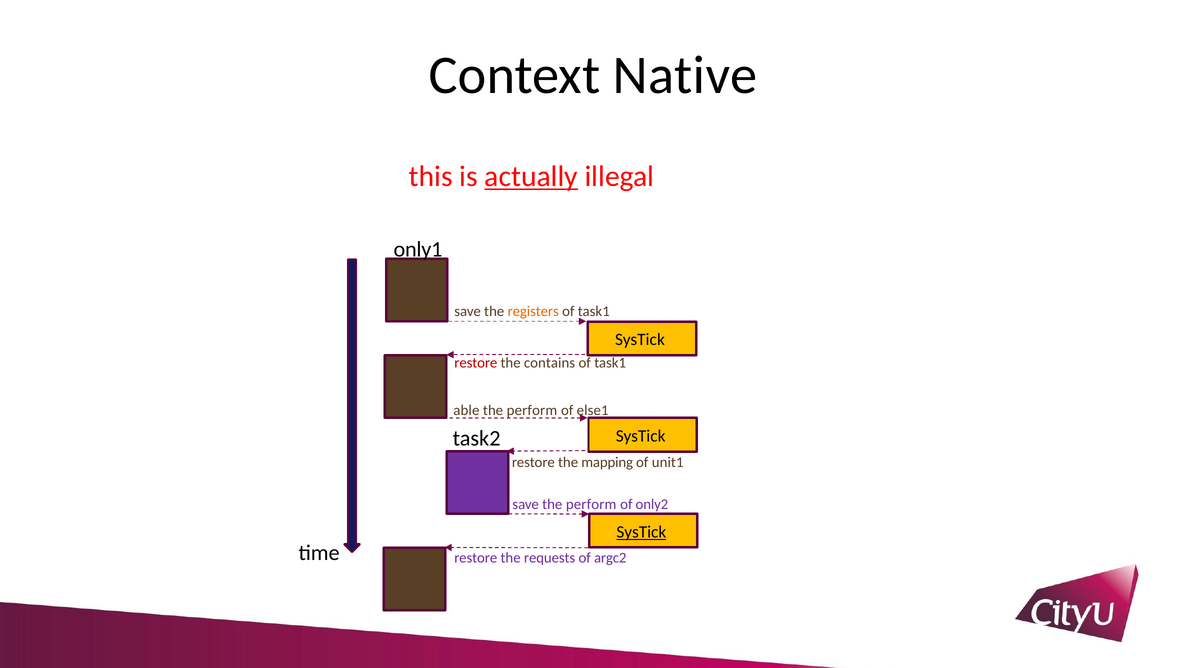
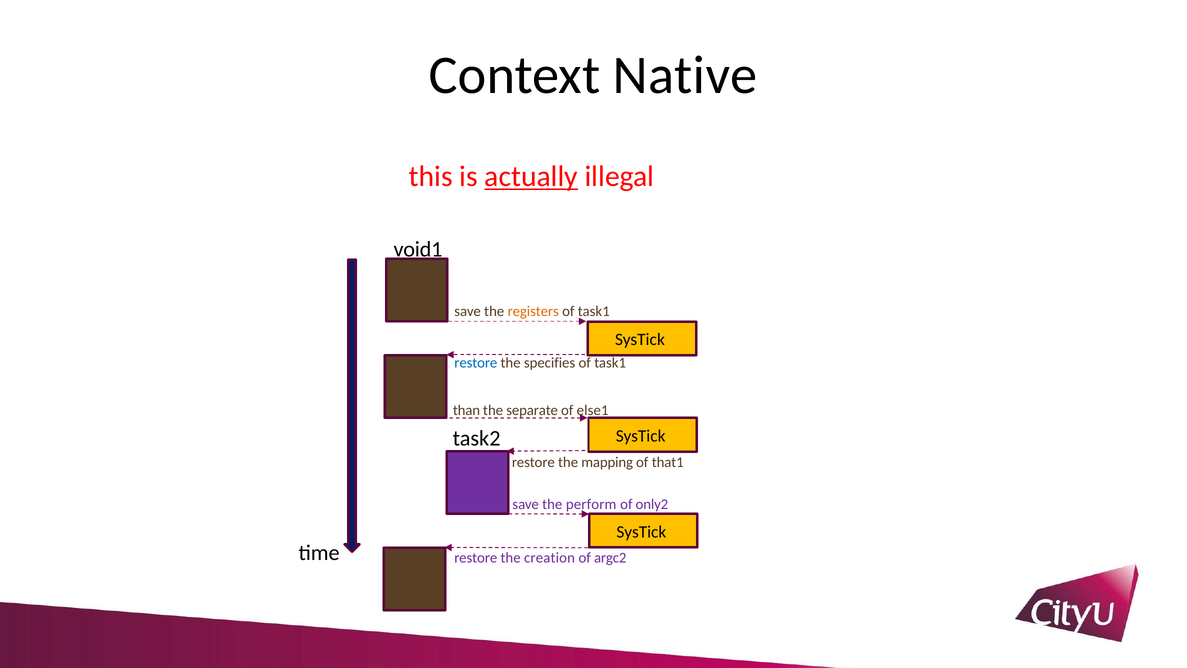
only1: only1 -> void1
restore at (476, 363) colour: red -> blue
contains: contains -> specifies
able: able -> than
perform at (532, 410): perform -> separate
unit1: unit1 -> that1
SysTick at (641, 532) underline: present -> none
requests: requests -> creation
